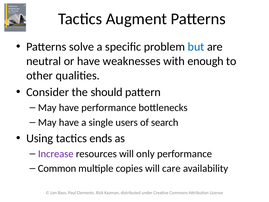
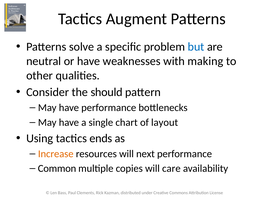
enough: enough -> making
users: users -> chart
search: search -> layout
Increase colour: purple -> orange
only: only -> next
